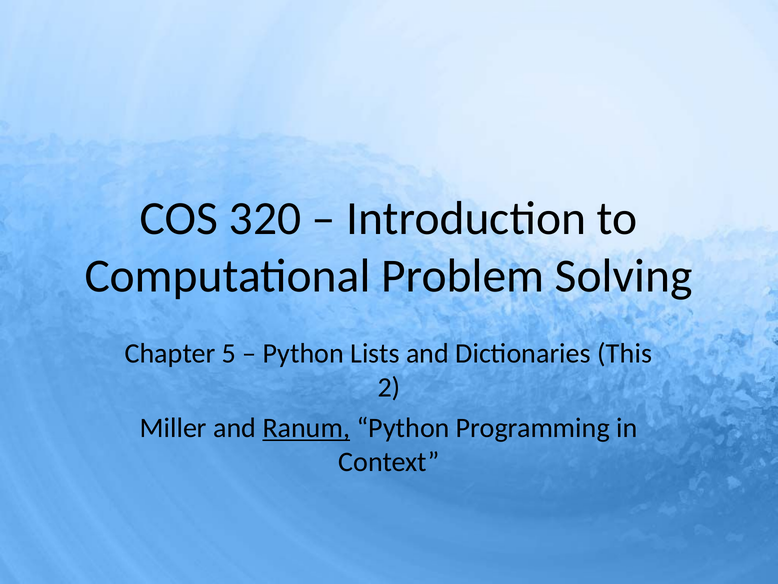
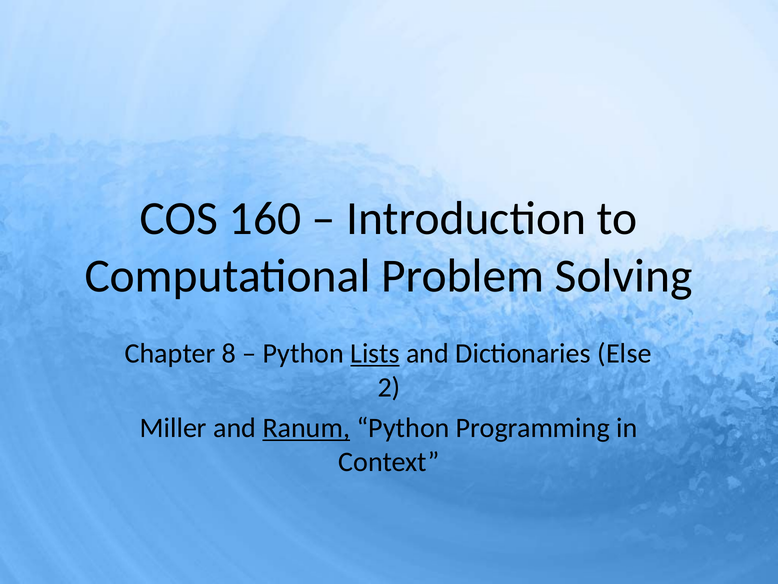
320: 320 -> 160
5: 5 -> 8
Lists underline: none -> present
This: This -> Else
